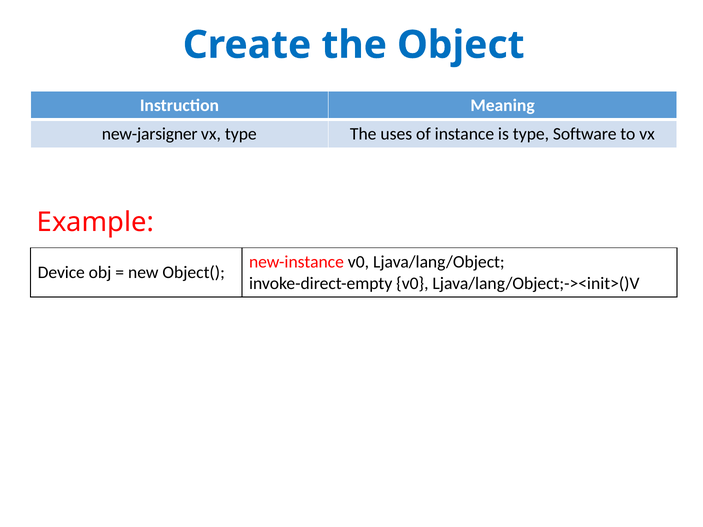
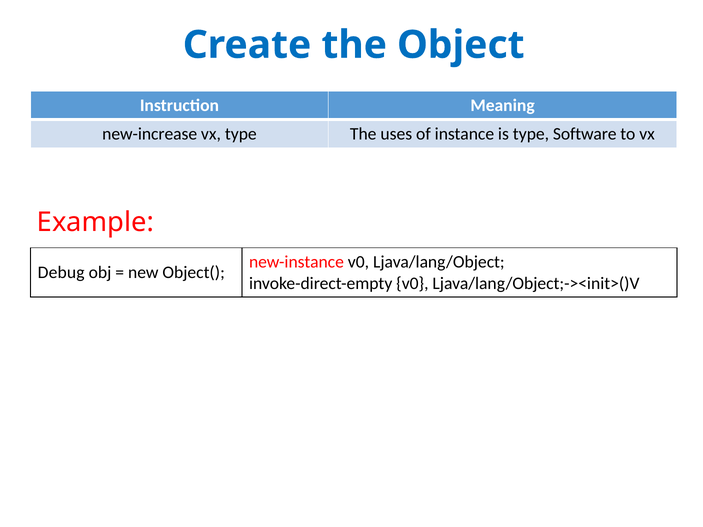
new-jarsigner: new-jarsigner -> new-increase
Device: Device -> Debug
